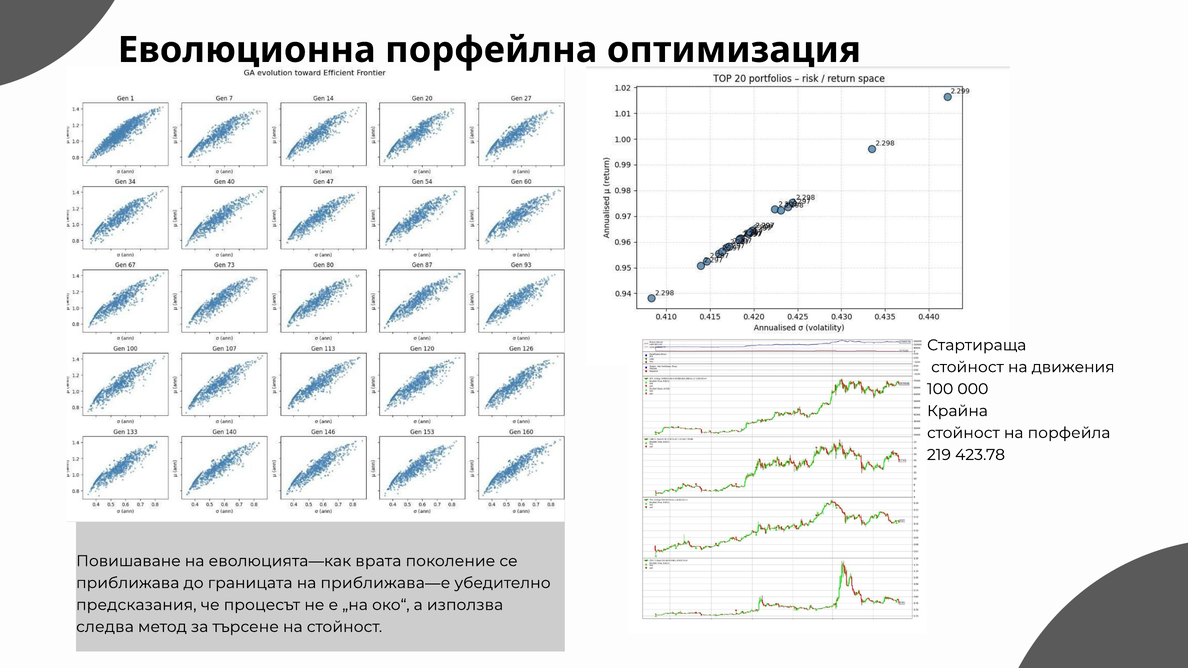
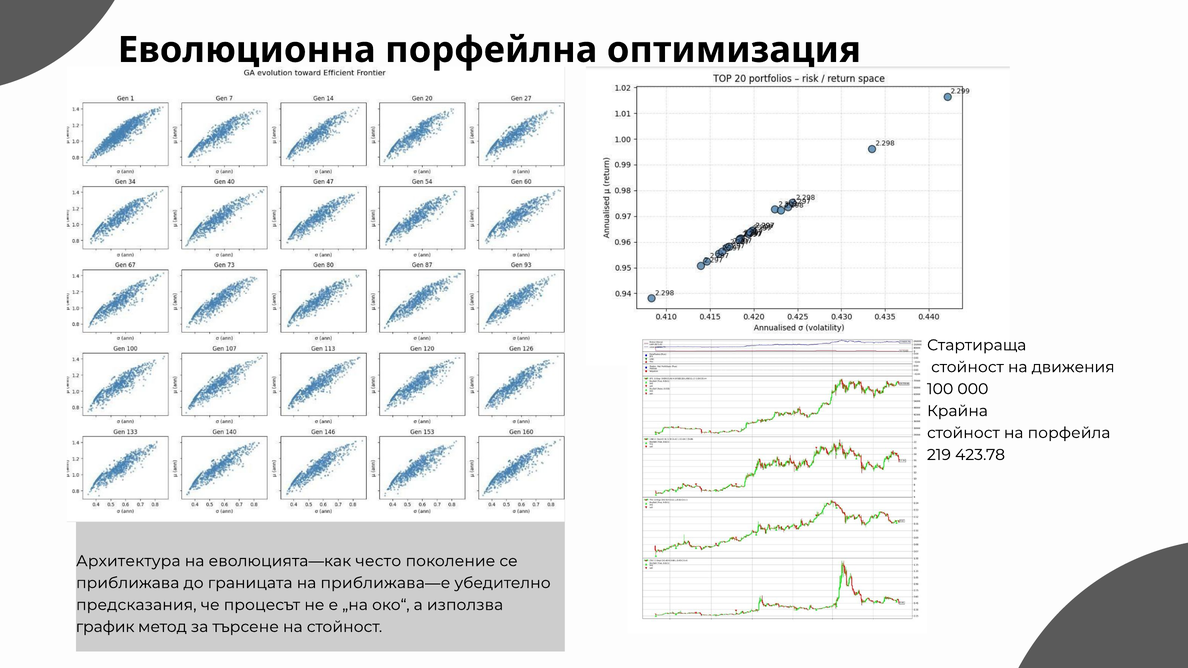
Повишаване: Повишаване -> Архитектура
врата: врата -> често
следва: следва -> график
